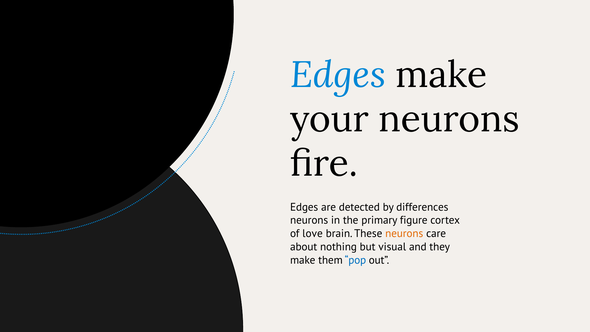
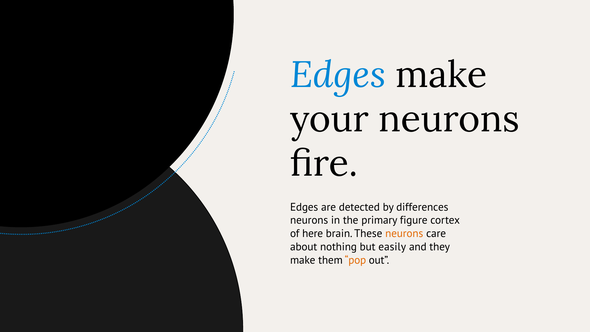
love: love -> here
visual: visual -> easily
pop colour: blue -> orange
